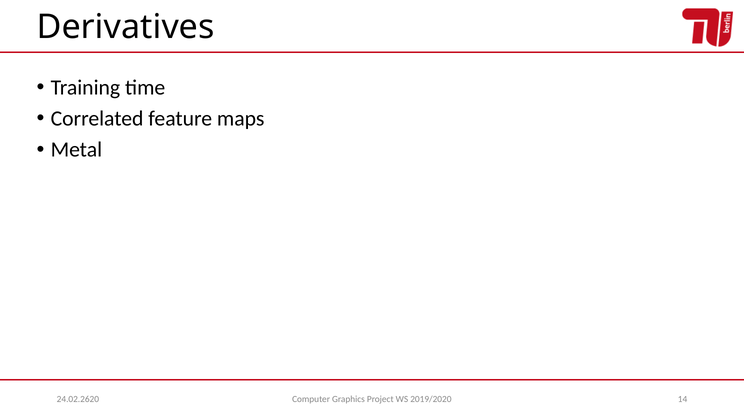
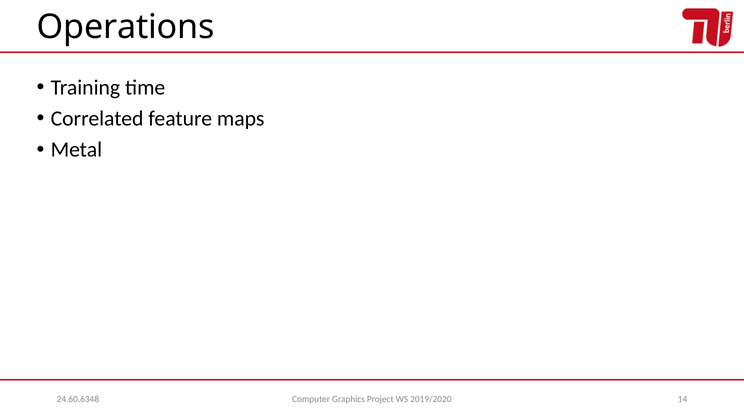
Derivatives: Derivatives -> Operations
24.02.2620: 24.02.2620 -> 24.60.6348
